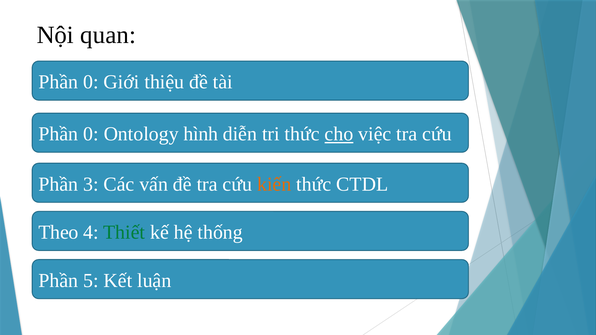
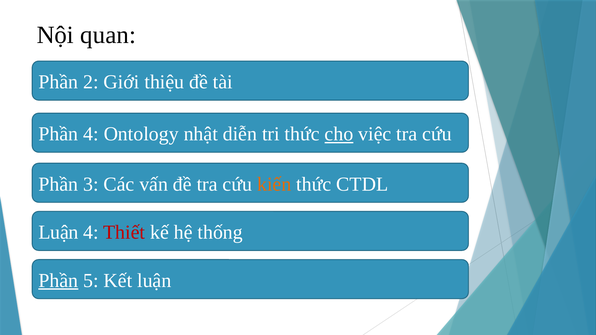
0 at (91, 82): 0 -> 2
0 at (91, 134): 0 -> 4
hình: hình -> nhật
Theo at (58, 232): Theo -> Luận
Thiết colour: green -> red
Phần at (58, 281) underline: none -> present
